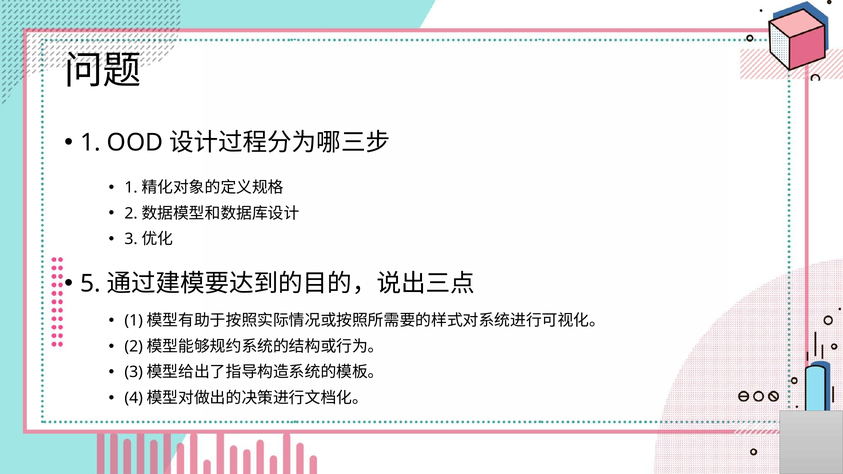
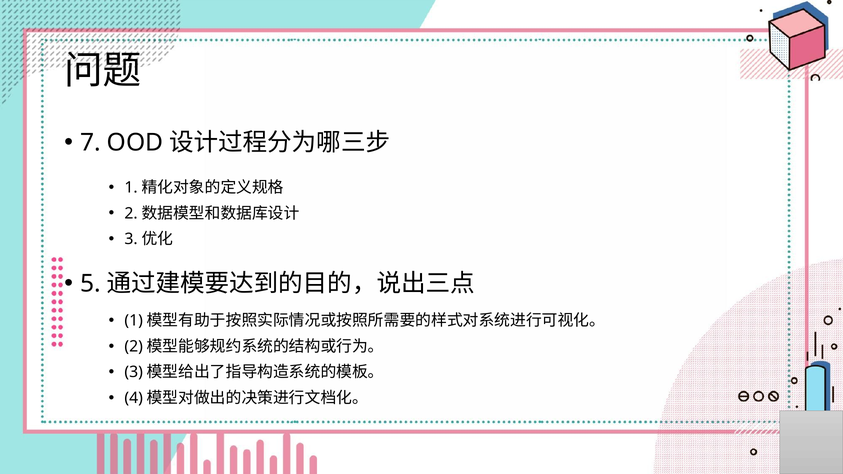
1: 1 -> 7
